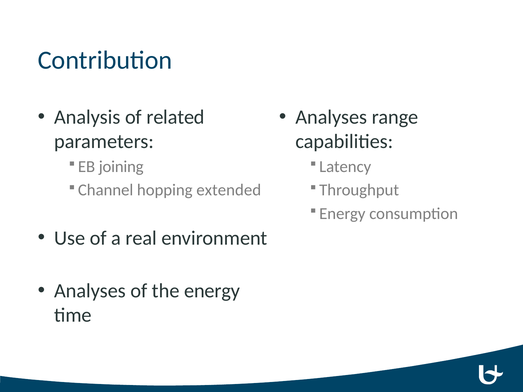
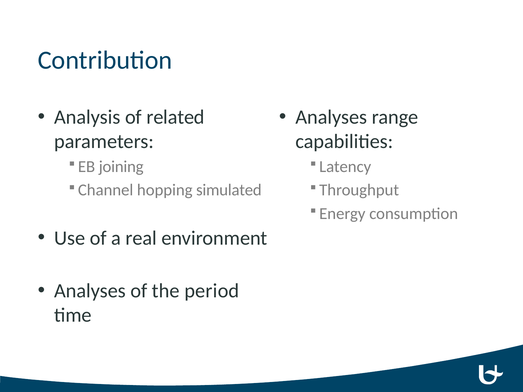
extended: extended -> simulated
energy: energy -> period
